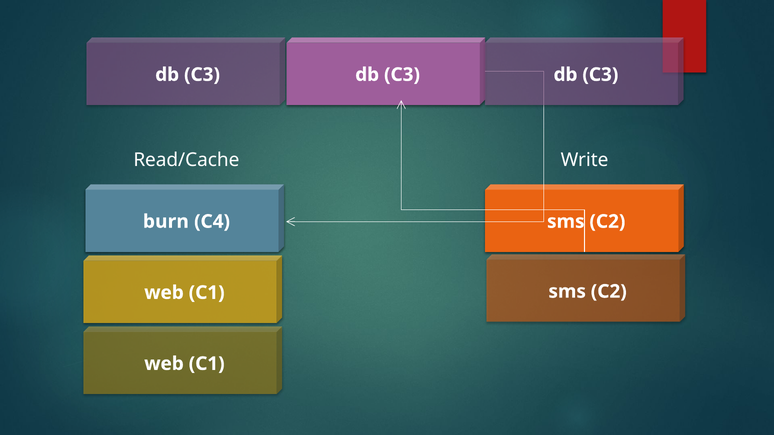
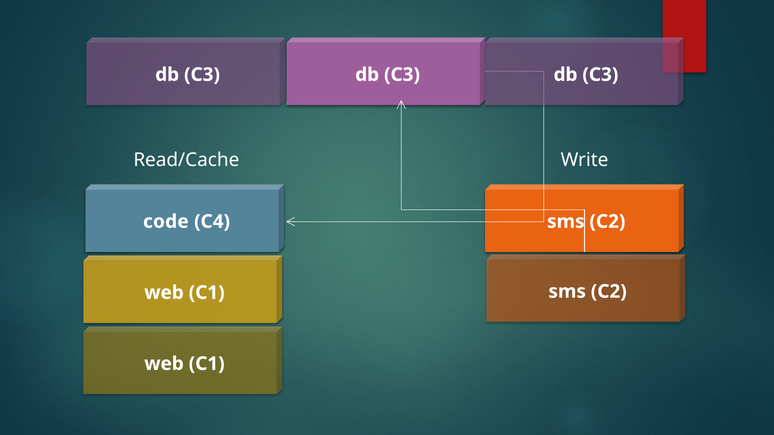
burn: burn -> code
